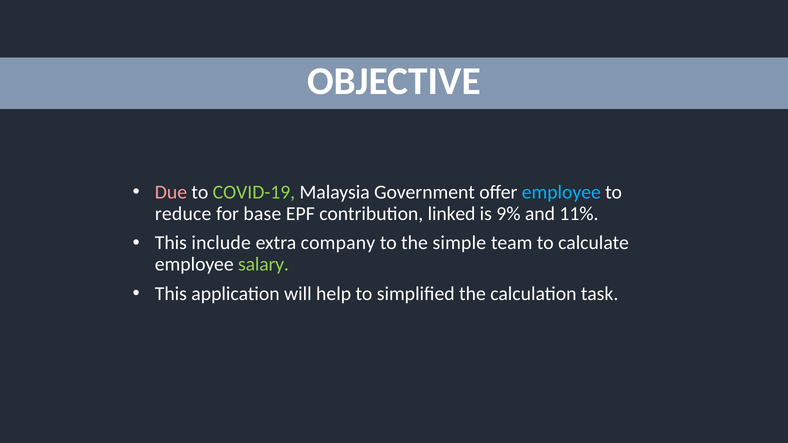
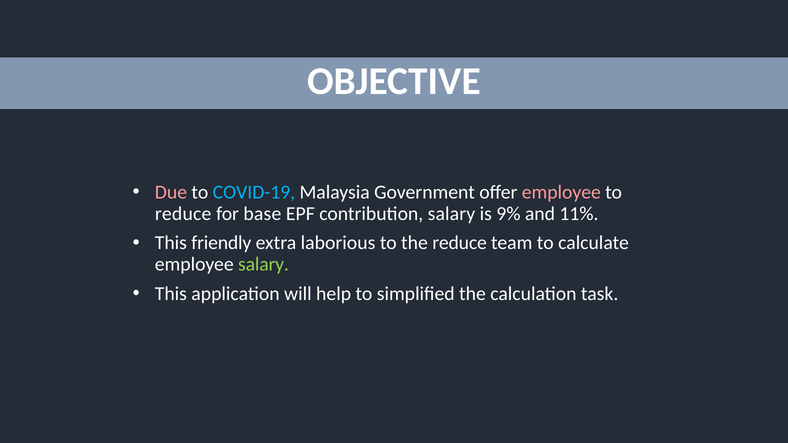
COVID-19 colour: light green -> light blue
employee at (561, 192) colour: light blue -> pink
contribution linked: linked -> salary
include: include -> friendly
company: company -> laborious
the simple: simple -> reduce
